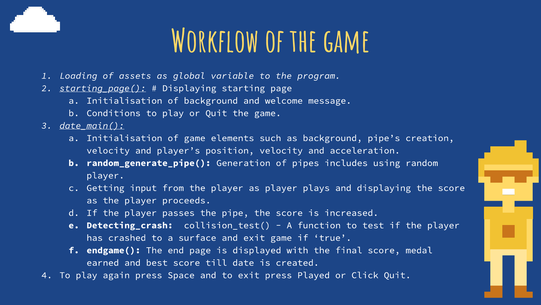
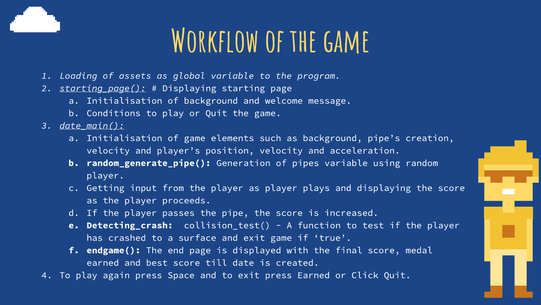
pipes includes: includes -> variable
press Played: Played -> Earned
